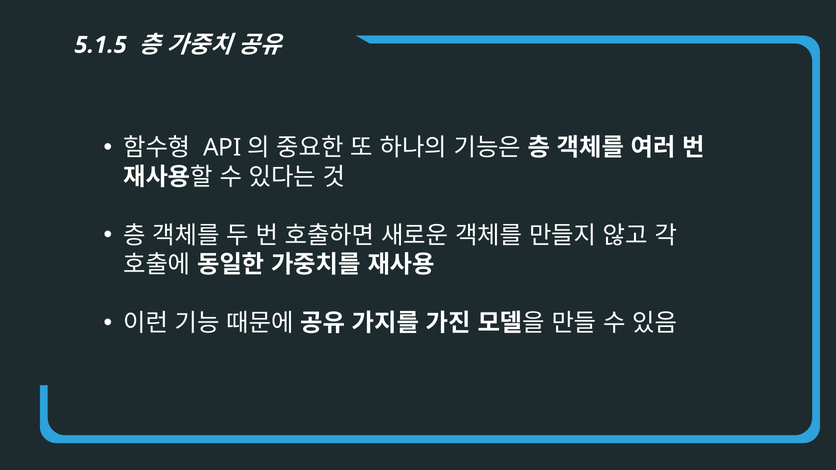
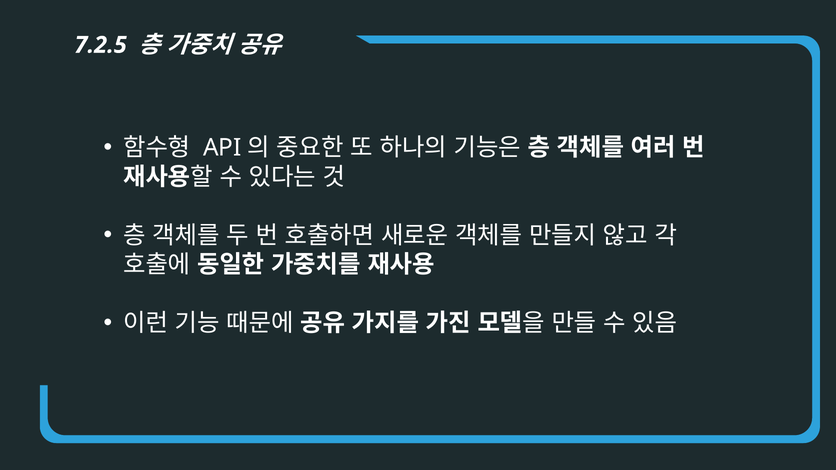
5.1.5: 5.1.5 -> 7.2.5
